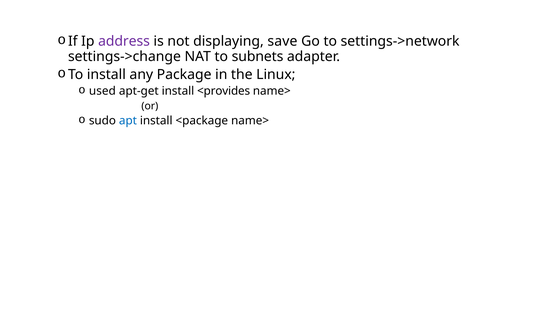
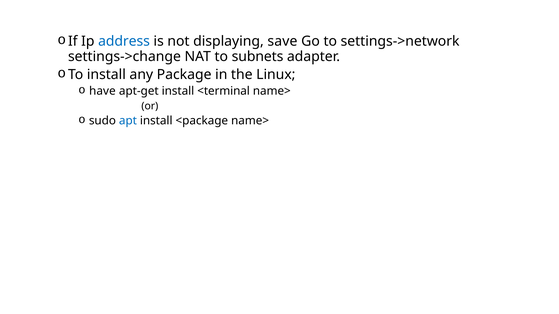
address colour: purple -> blue
used: used -> have
<provides: <provides -> <terminal
